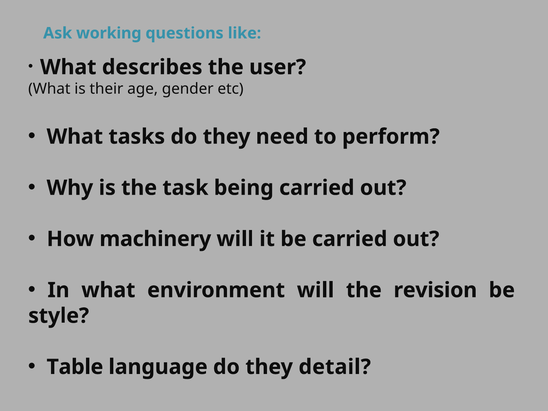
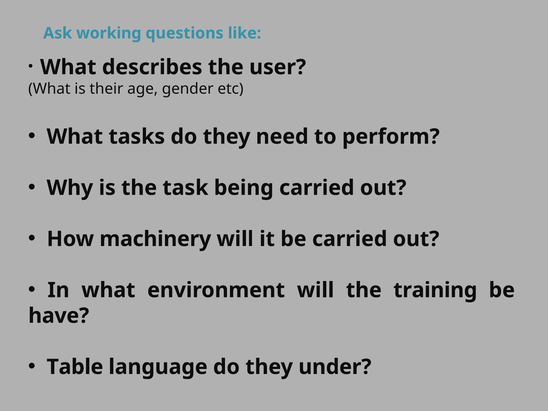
revision: revision -> training
style: style -> have
detail: detail -> under
